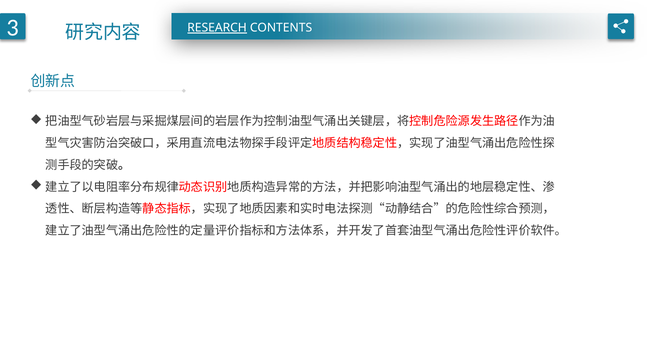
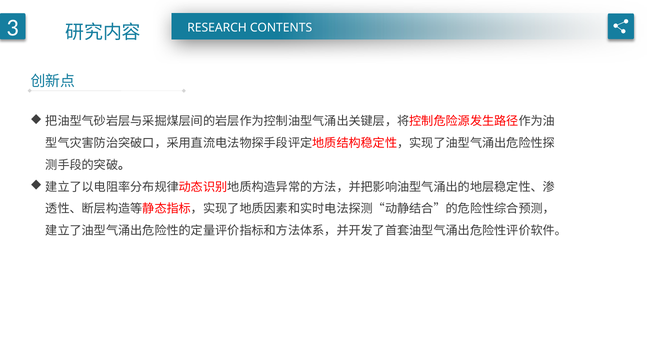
RESEARCH underline: present -> none
